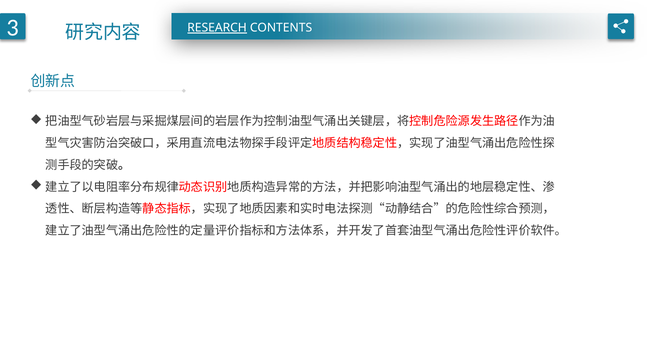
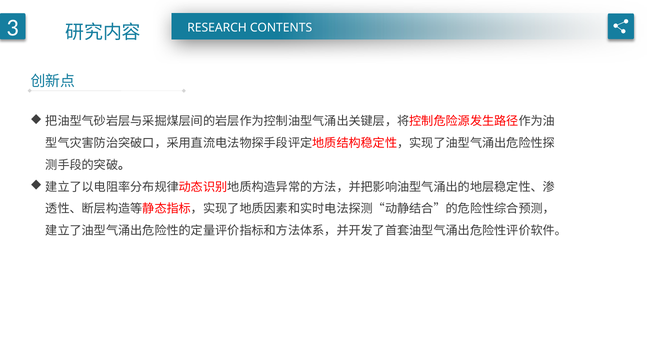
RESEARCH underline: present -> none
